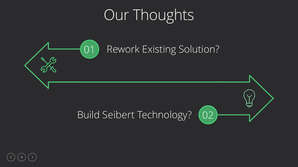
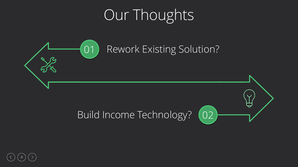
Seibert: Seibert -> Income
